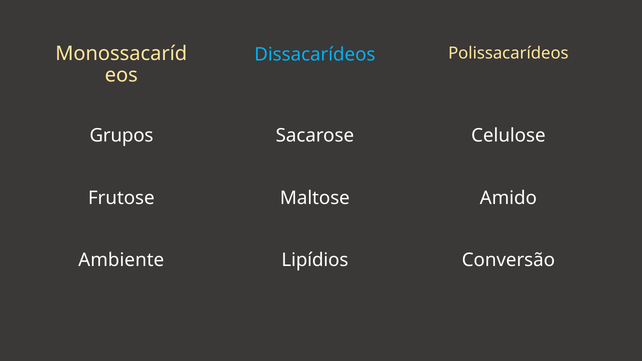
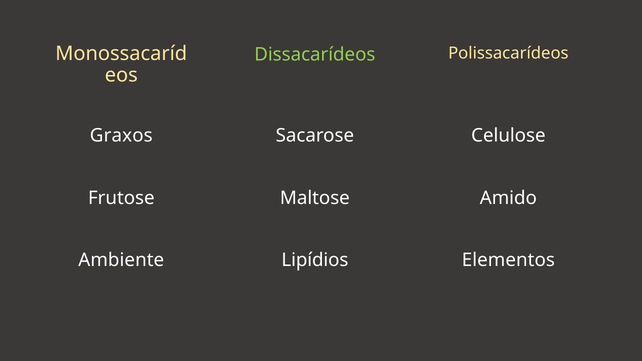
Dissacarídeos colour: light blue -> light green
Grupos: Grupos -> Graxos
Conversão: Conversão -> Elementos
